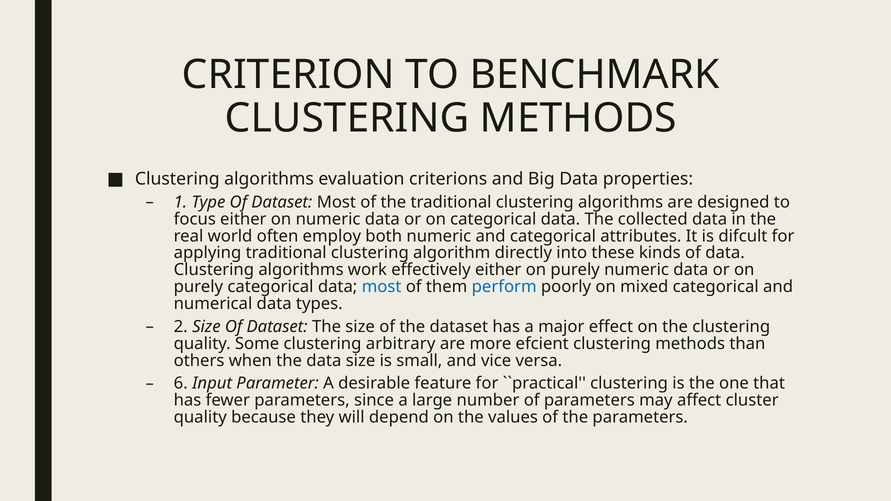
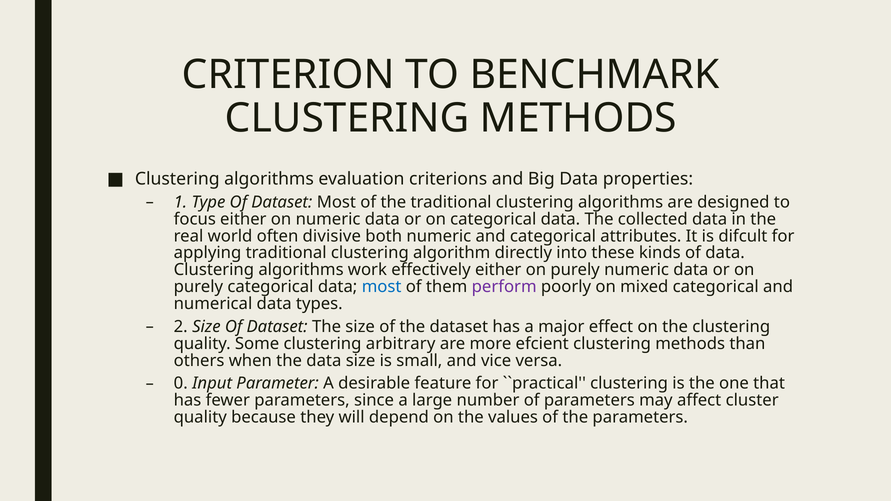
employ: employ -> divisive
perform colour: blue -> purple
6: 6 -> 0
